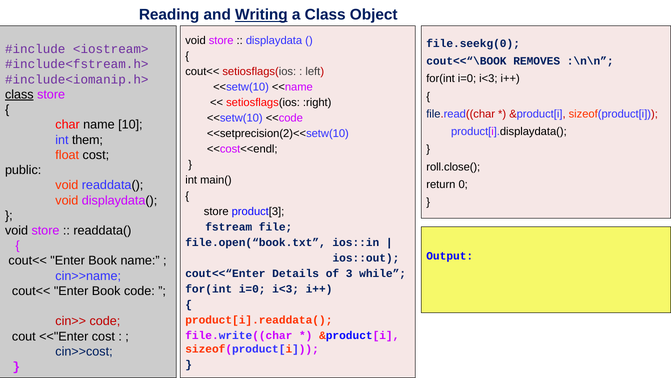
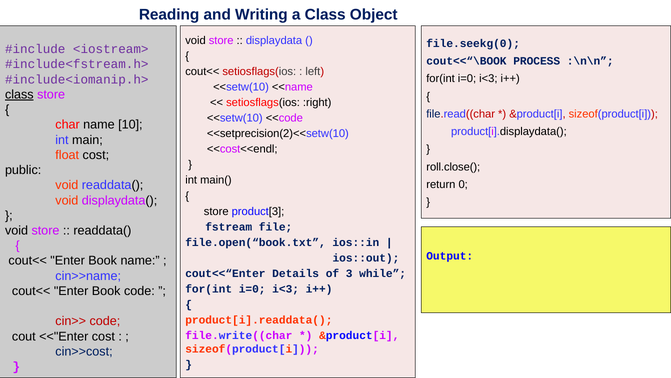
Writing underline: present -> none
REMOVES: REMOVES -> PROCESS
them: them -> main
